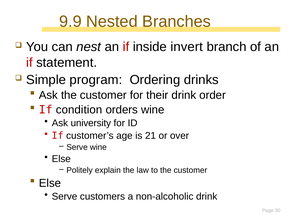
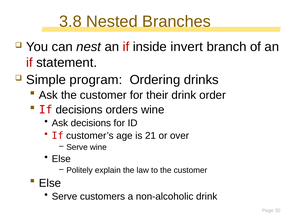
9.9: 9.9 -> 3.8
If condition: condition -> decisions
Ask university: university -> decisions
